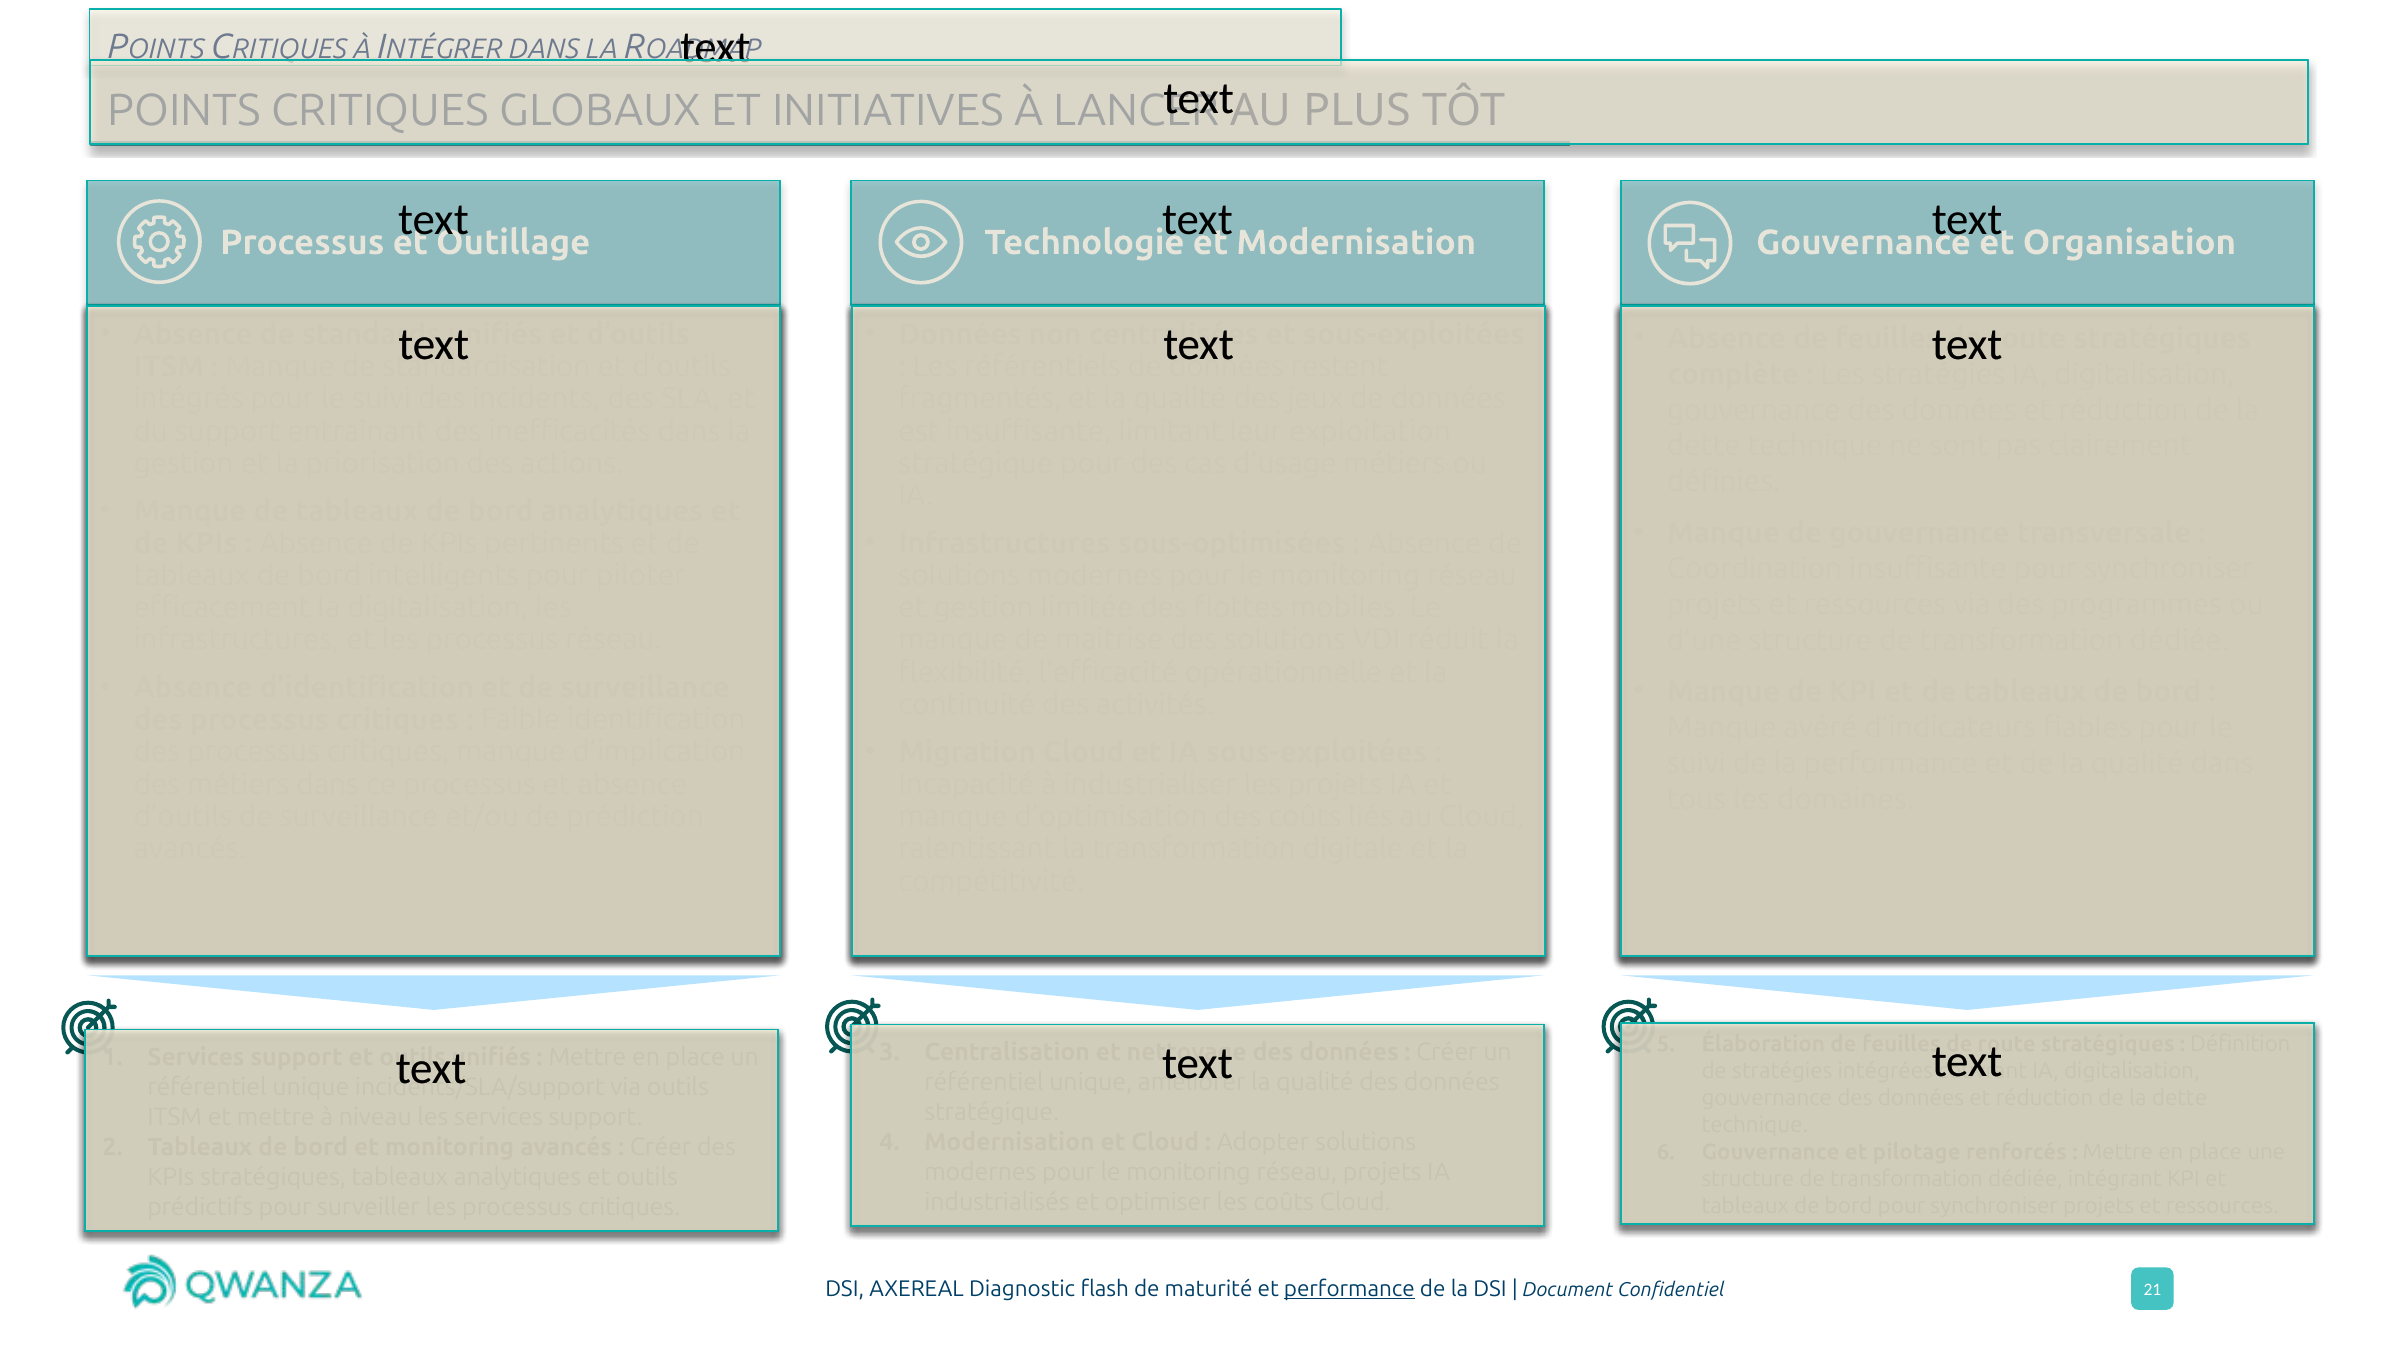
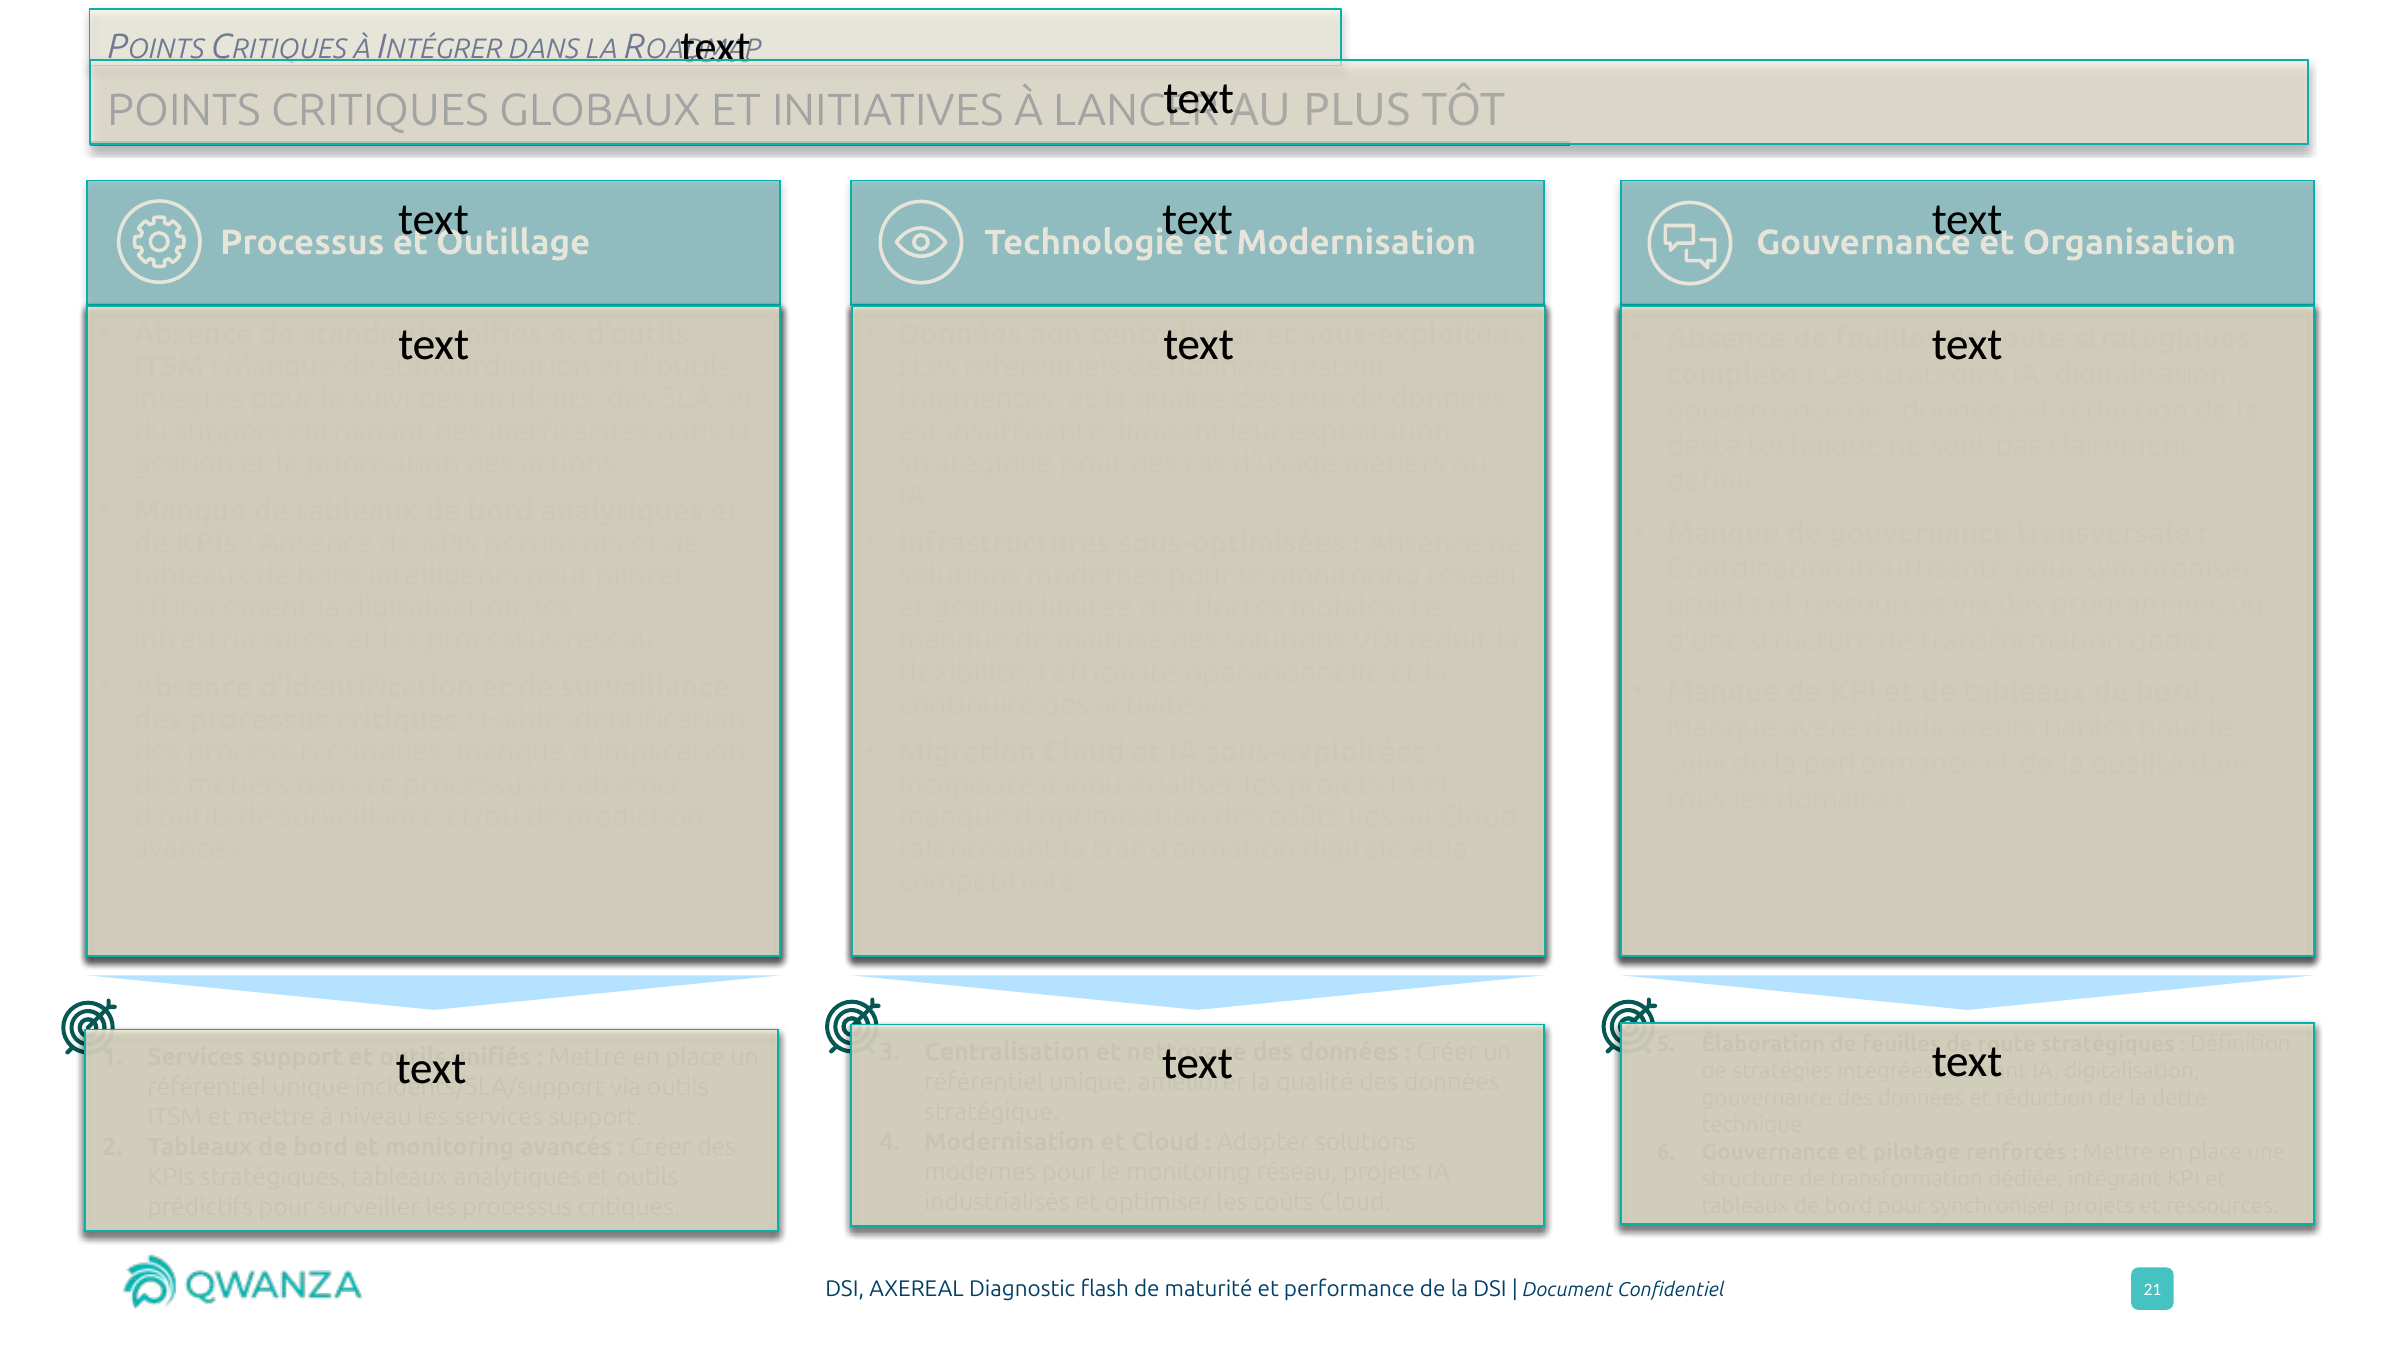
performance at (1349, 1289) underline: present -> none
